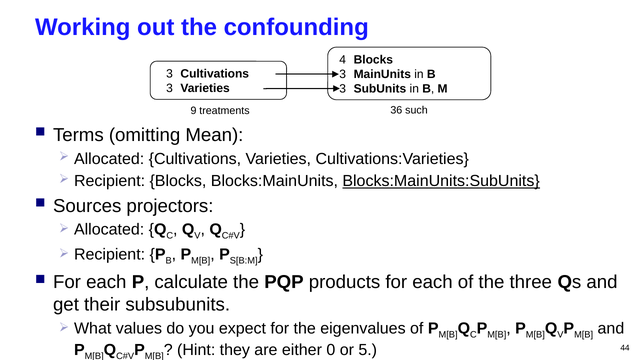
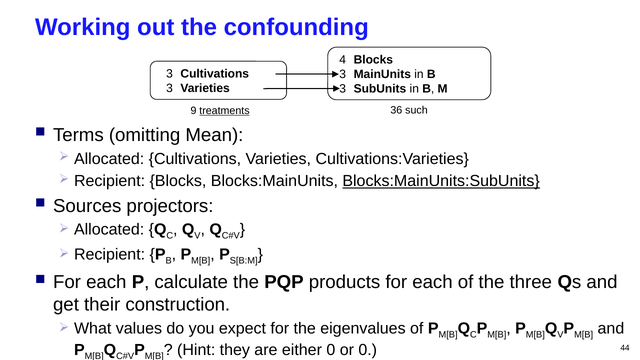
treatments underline: none -> present
subsubunits: subsubunits -> construction
or 5: 5 -> 0
